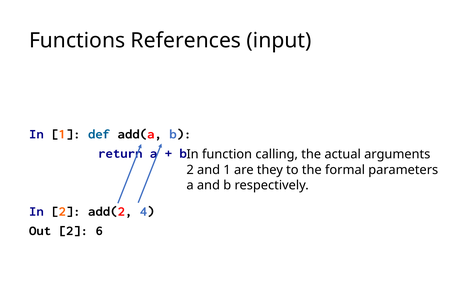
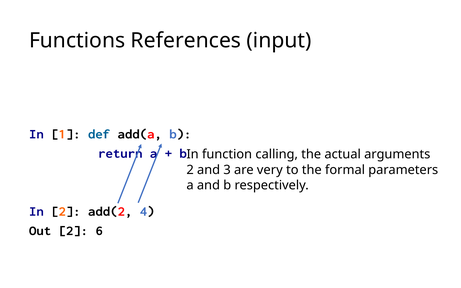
and 1: 1 -> 3
they: they -> very
